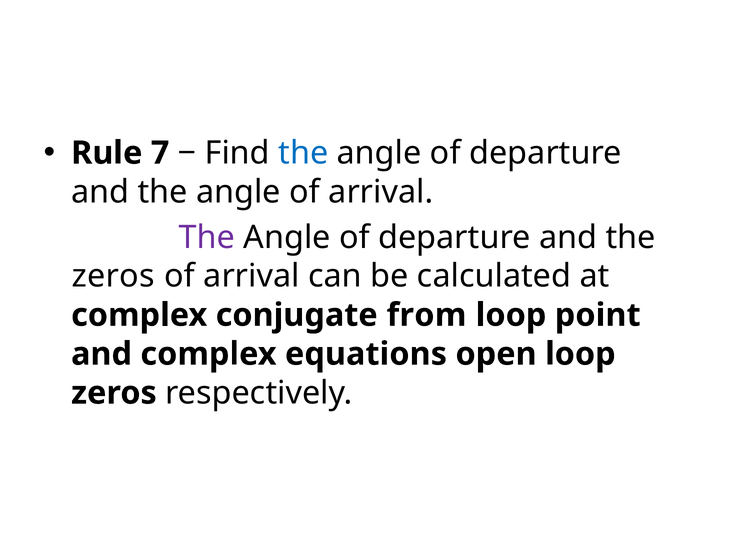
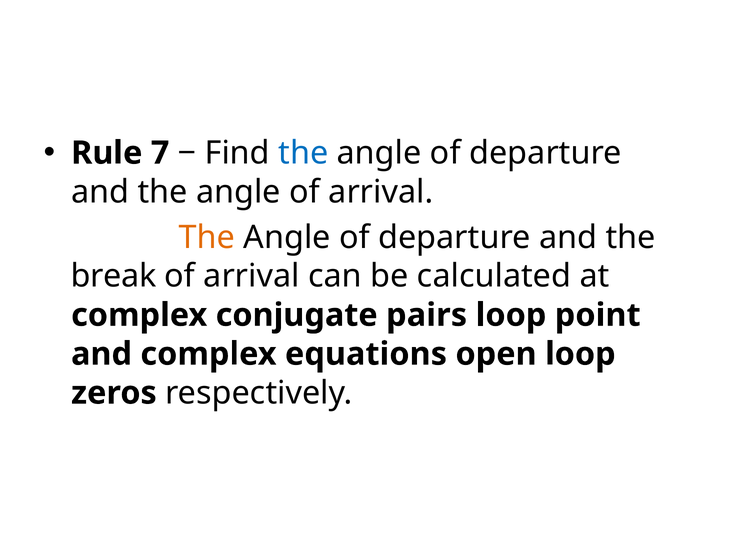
The at (207, 237) colour: purple -> orange
zeros at (113, 276): zeros -> break
from: from -> pairs
